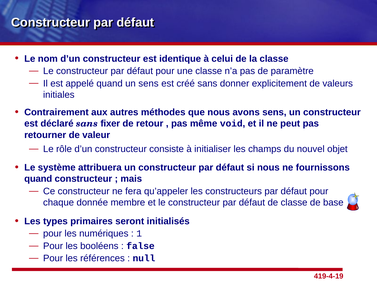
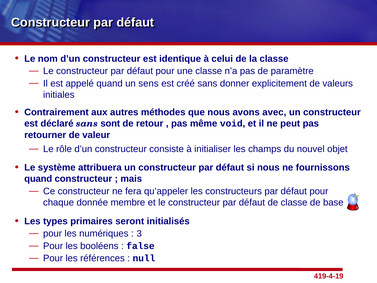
avons sens: sens -> avec
fixer: fixer -> sont
1: 1 -> 3
